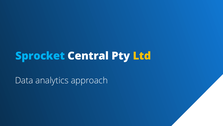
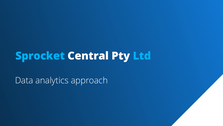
Ltd colour: yellow -> light blue
